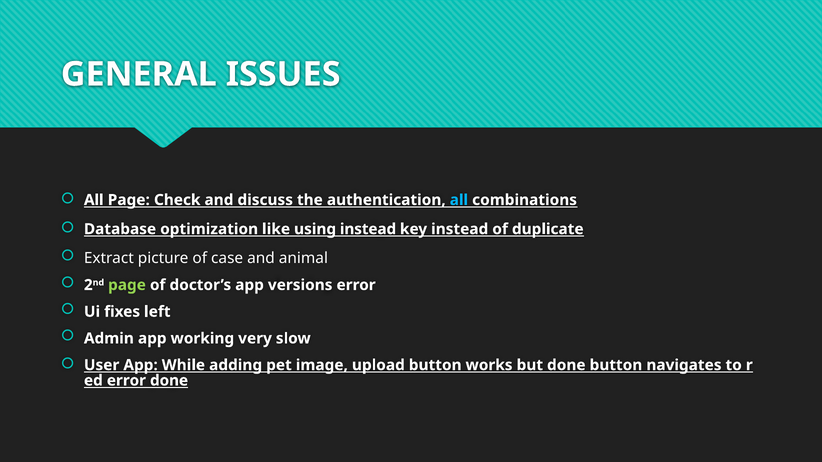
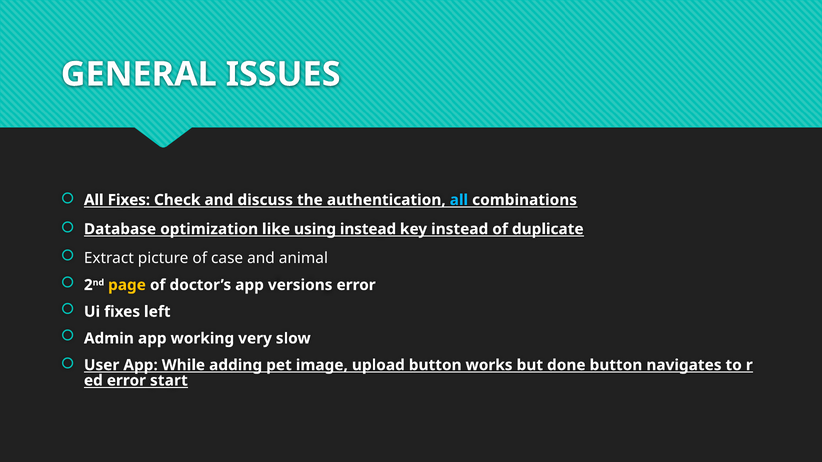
All Page: Page -> Fixes
page at (127, 285) colour: light green -> yellow
error done: done -> start
